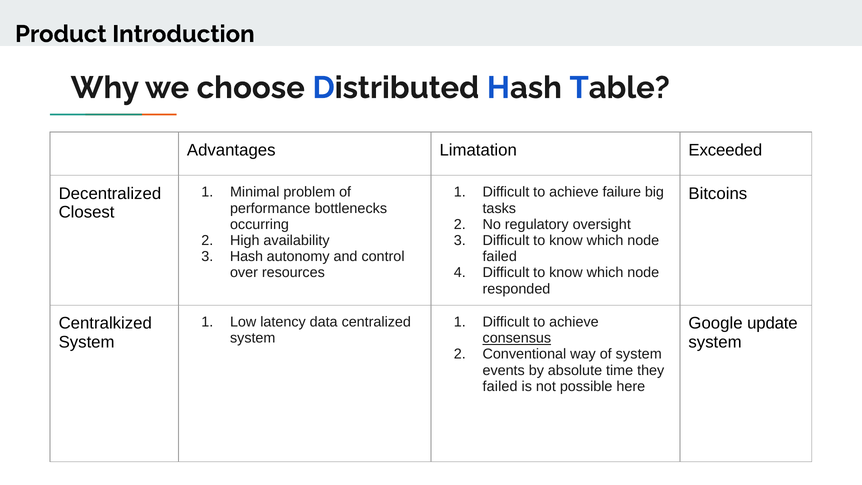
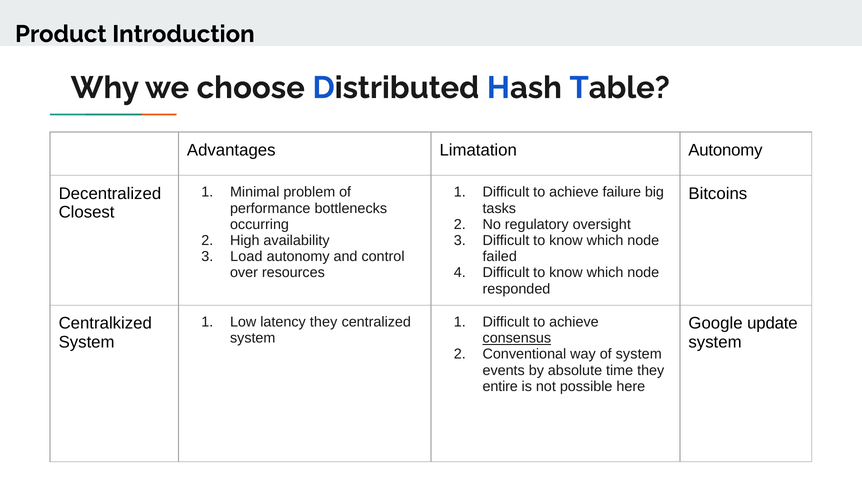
Limatation Exceeded: Exceeded -> Autonomy
Hash at (246, 257): Hash -> Load
latency data: data -> they
failed at (500, 386): failed -> entire
